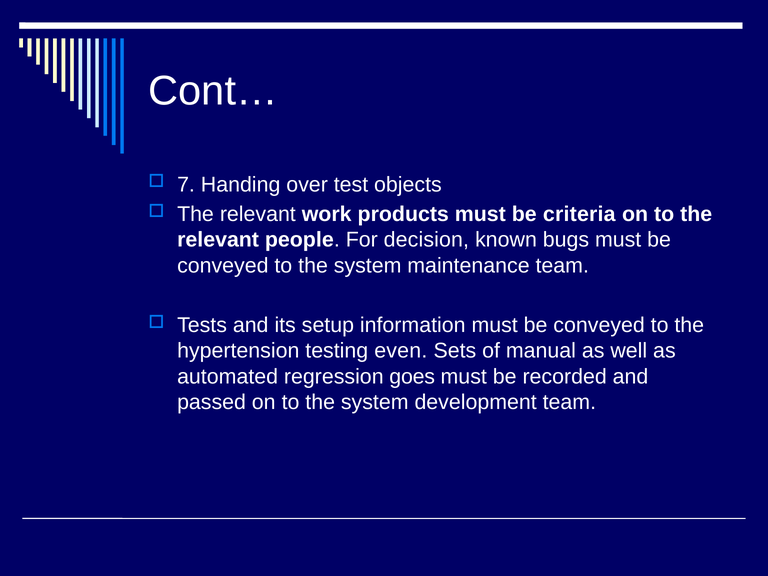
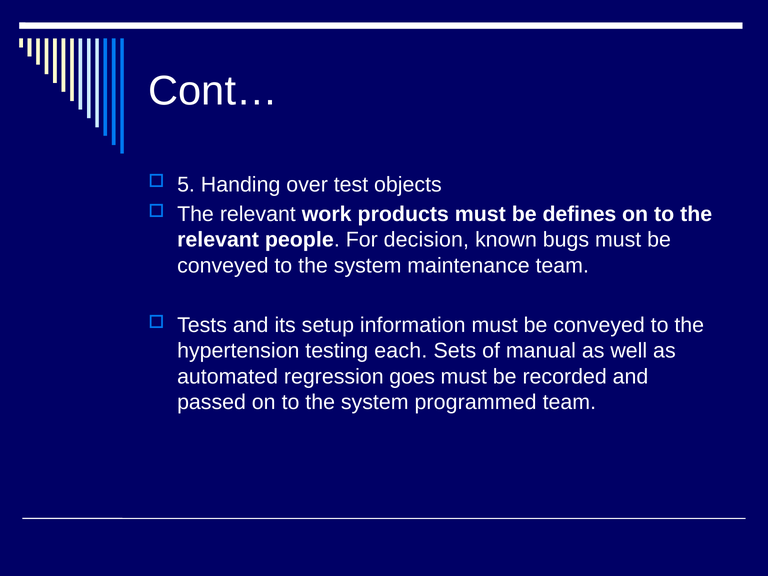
7: 7 -> 5
criteria: criteria -> defines
even: even -> each
development: development -> programmed
